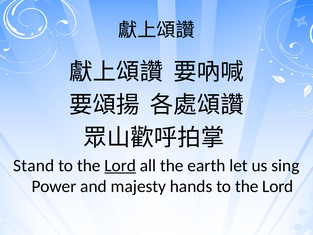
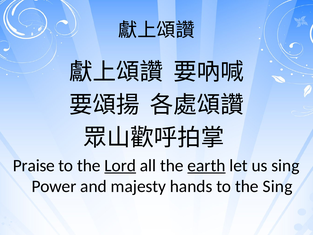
Stand: Stand -> Praise
earth underline: none -> present
Lord at (278, 186): Lord -> Sing
